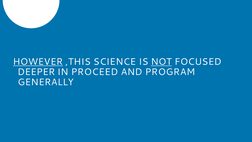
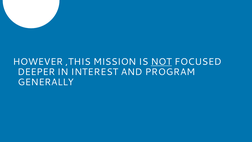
HOWEVER underline: present -> none
SCIENCE: SCIENCE -> MISSION
PROCEED: PROCEED -> INTEREST
